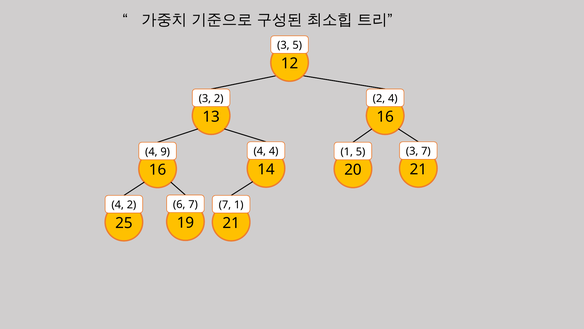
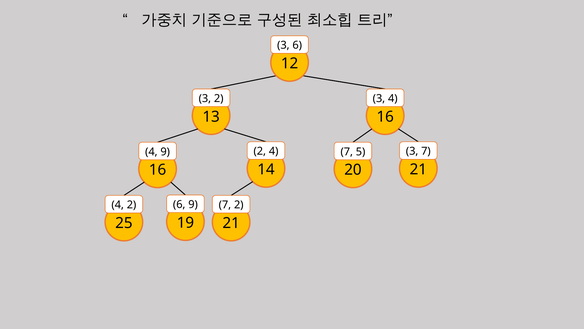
3 5: 5 -> 6
2 at (379, 98): 2 -> 3
4 at (260, 151): 4 -> 2
1 at (347, 152): 1 -> 7
6 7: 7 -> 9
7 1: 1 -> 2
